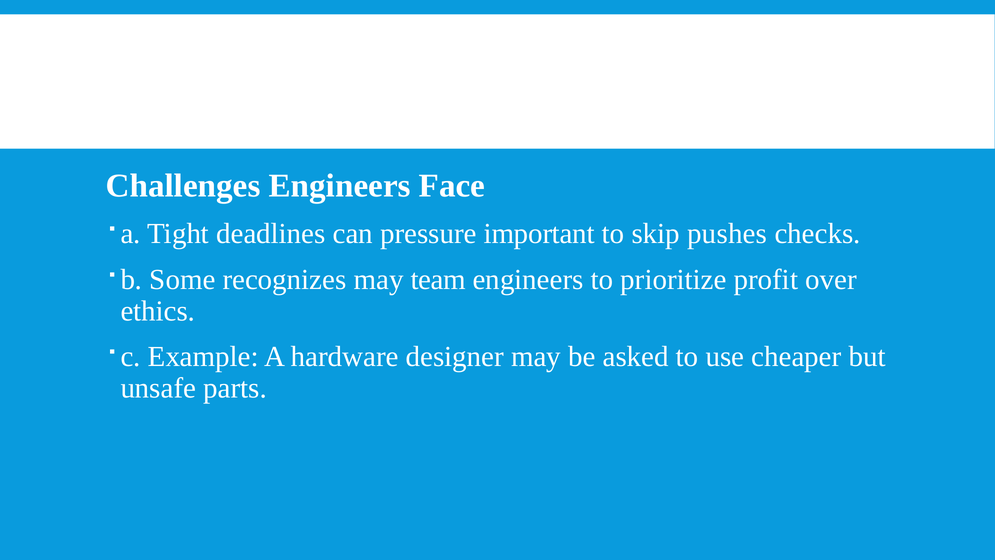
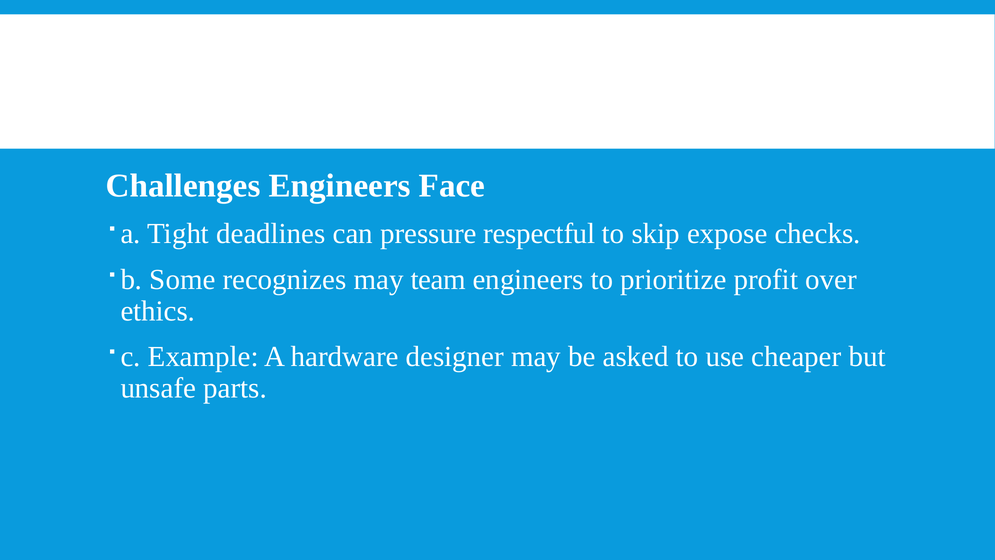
important: important -> respectful
pushes: pushes -> expose
